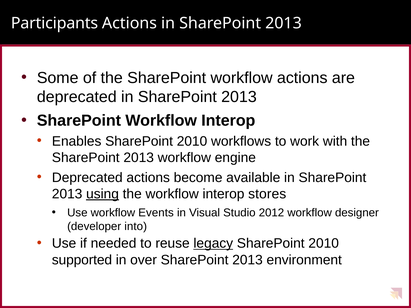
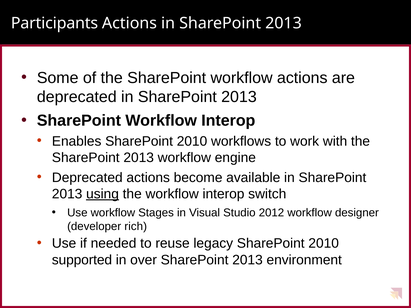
stores: stores -> switch
Events: Events -> Stages
into: into -> rich
legacy underline: present -> none
